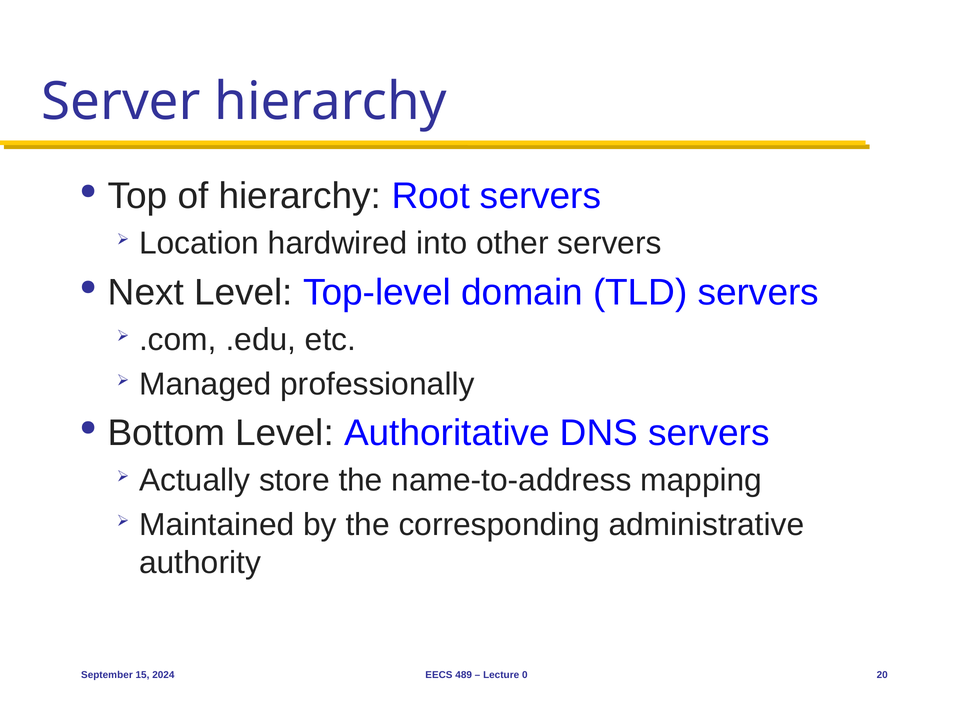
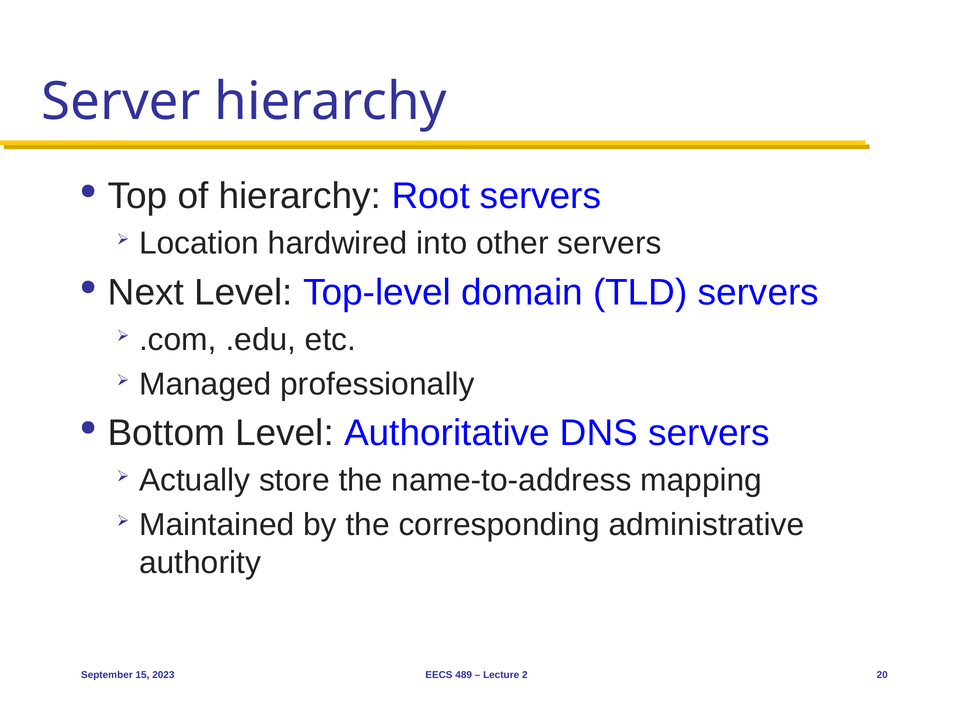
2024: 2024 -> 2023
0: 0 -> 2
